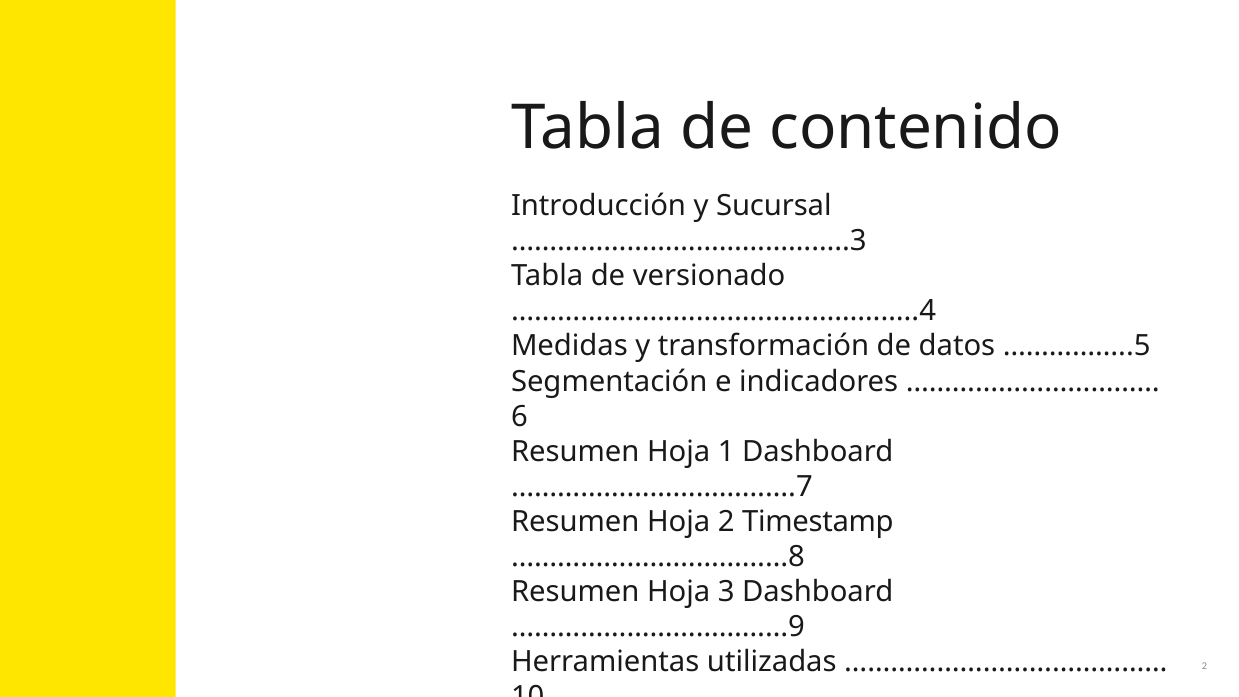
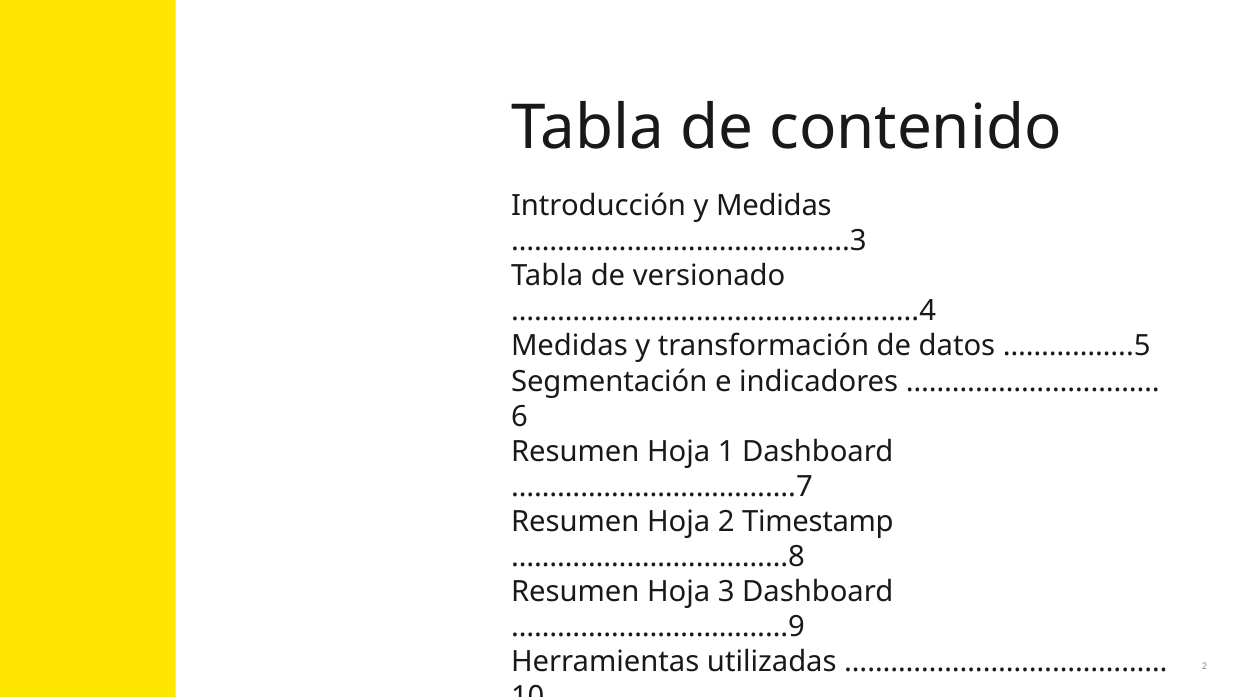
y Sucursal: Sucursal -> Medidas
